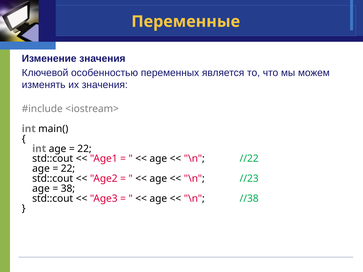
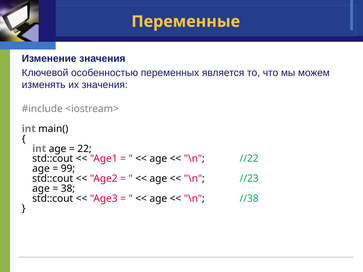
22 at (68, 169): 22 -> 99
